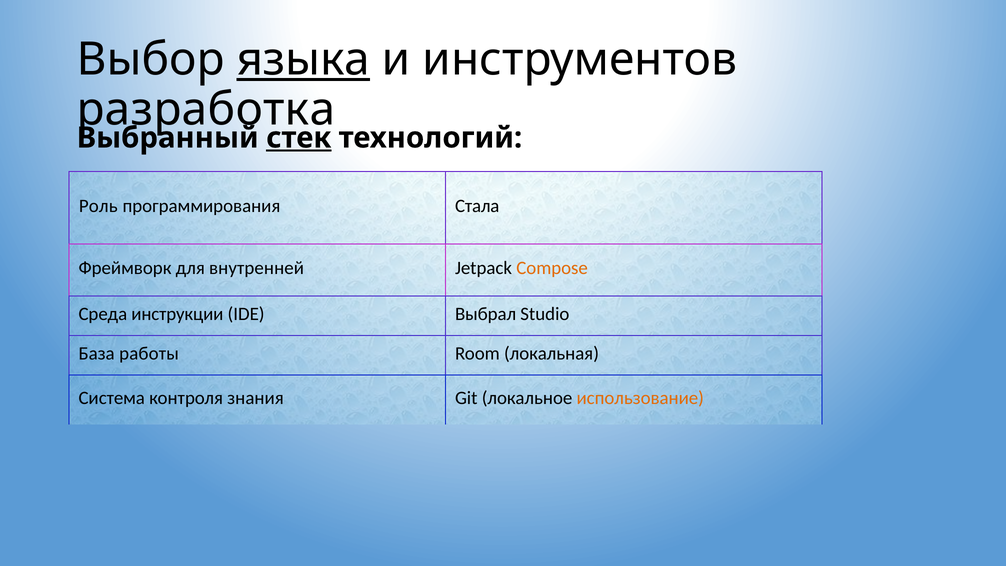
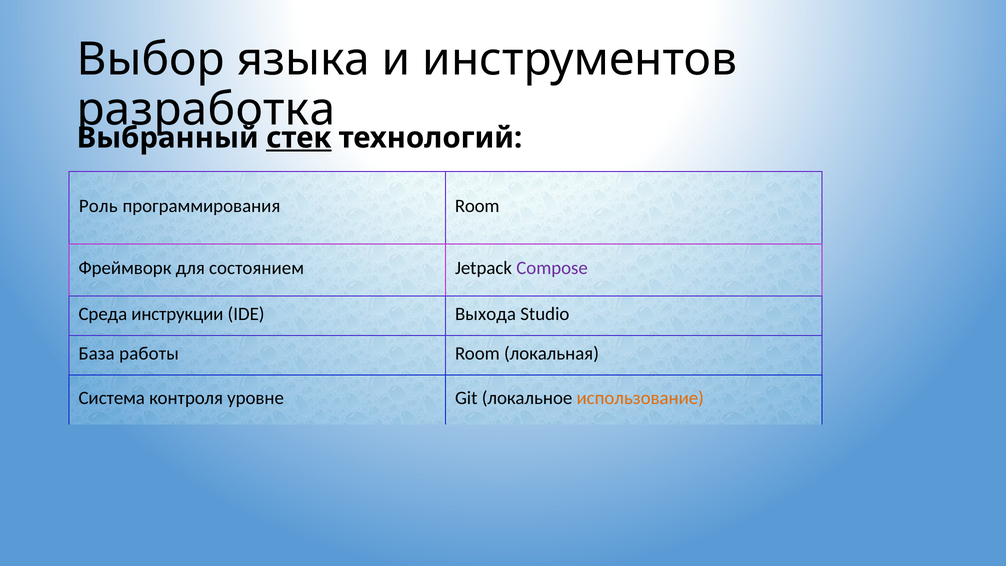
языка underline: present -> none
программирования Стала: Стала -> Room
внутренней: внутренней -> состоянием
Compose colour: orange -> purple
Выбрал: Выбрал -> Выхода
знания: знания -> уровне
